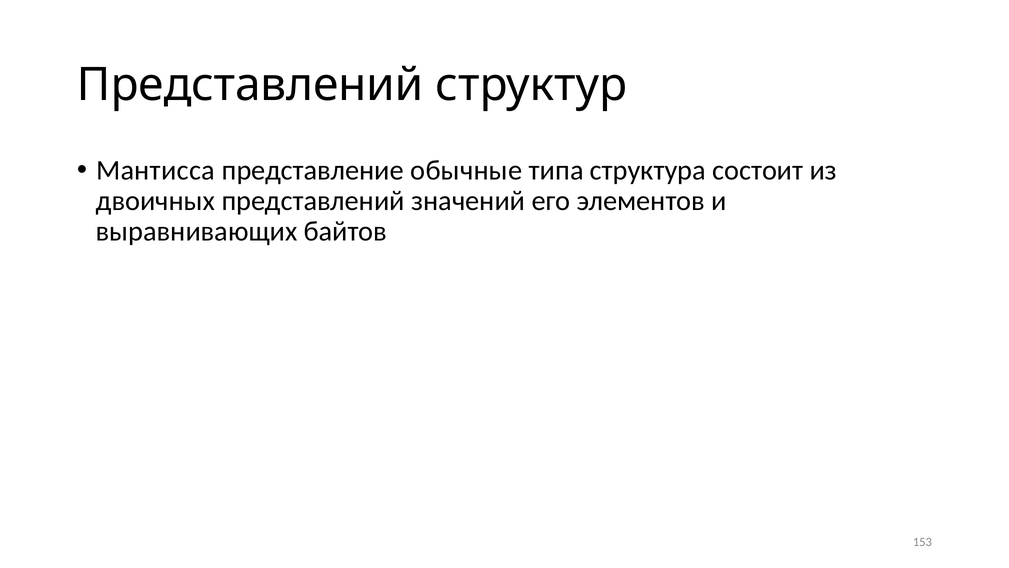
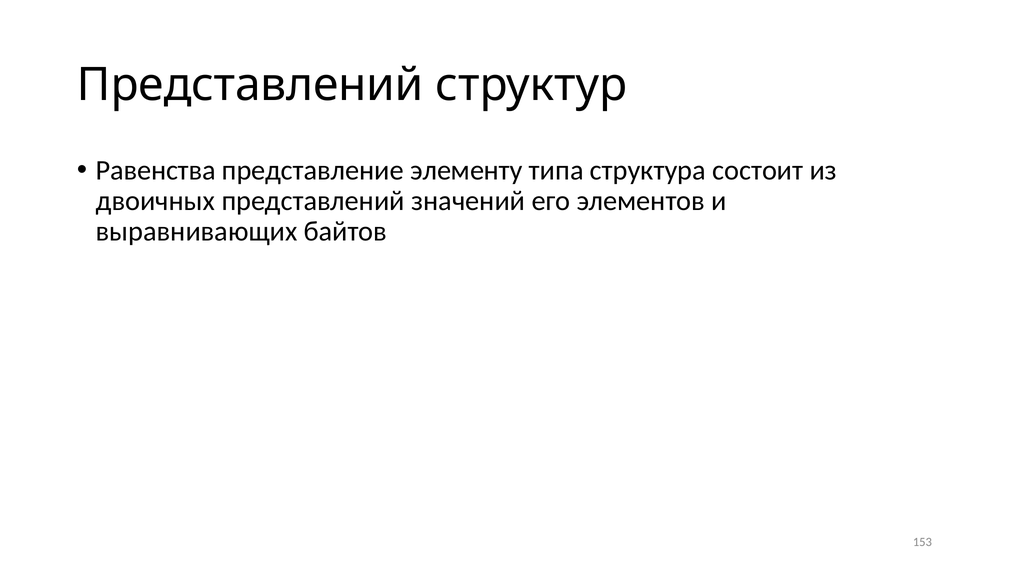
Мантисса: Мантисса -> Равенства
обычные: обычные -> элементу
